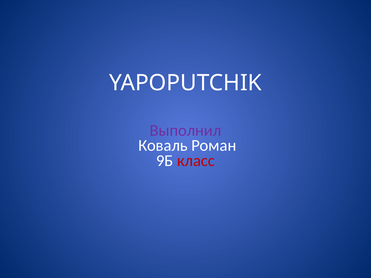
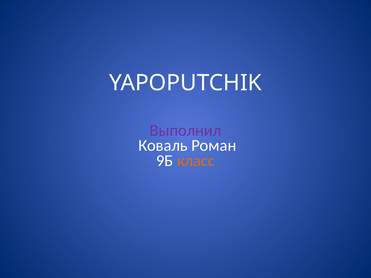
класс colour: red -> orange
